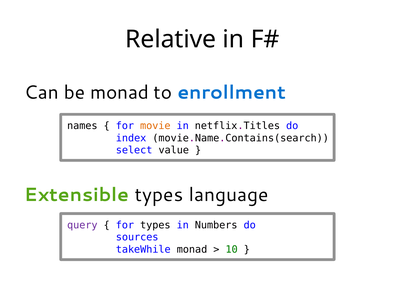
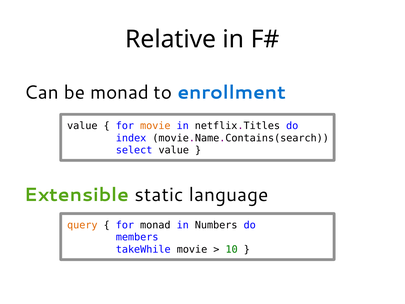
names at (82, 126): names -> value
Extensible types: types -> static
query colour: purple -> orange
for types: types -> monad
sources: sources -> members
takeWhile monad: monad -> movie
